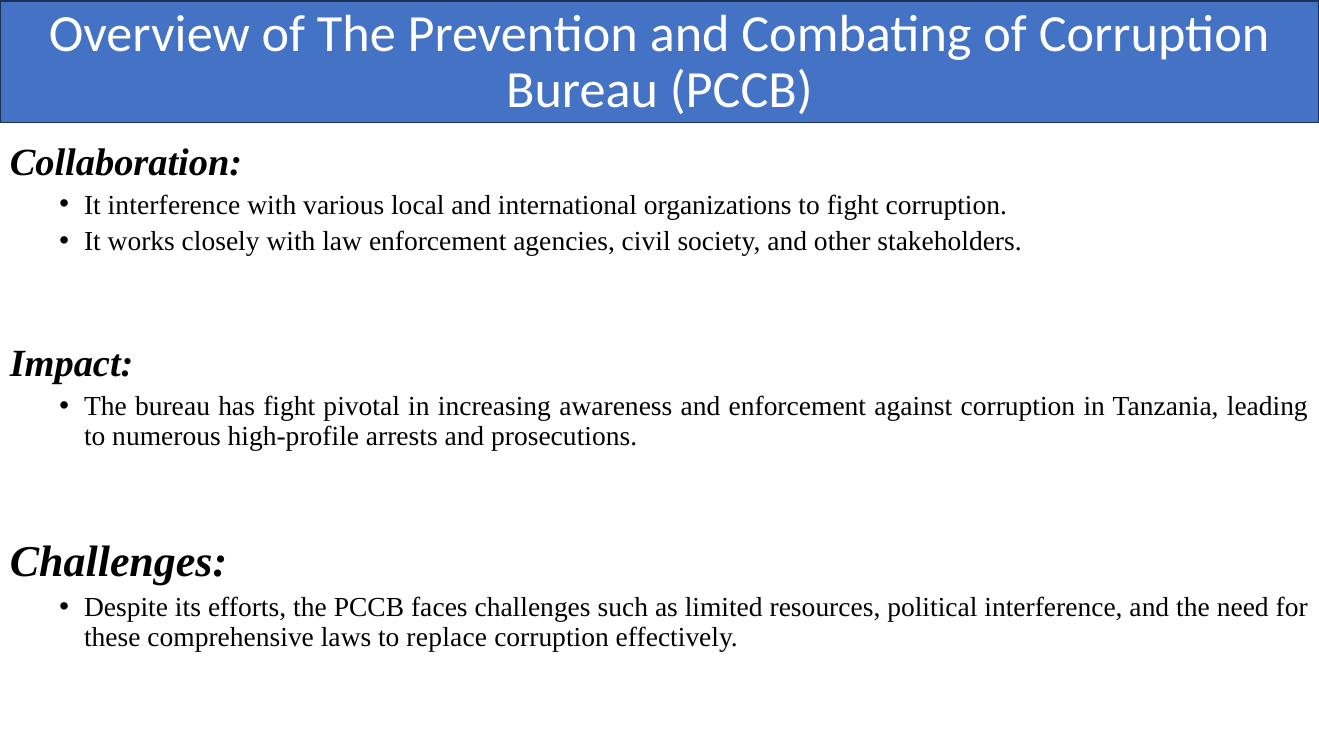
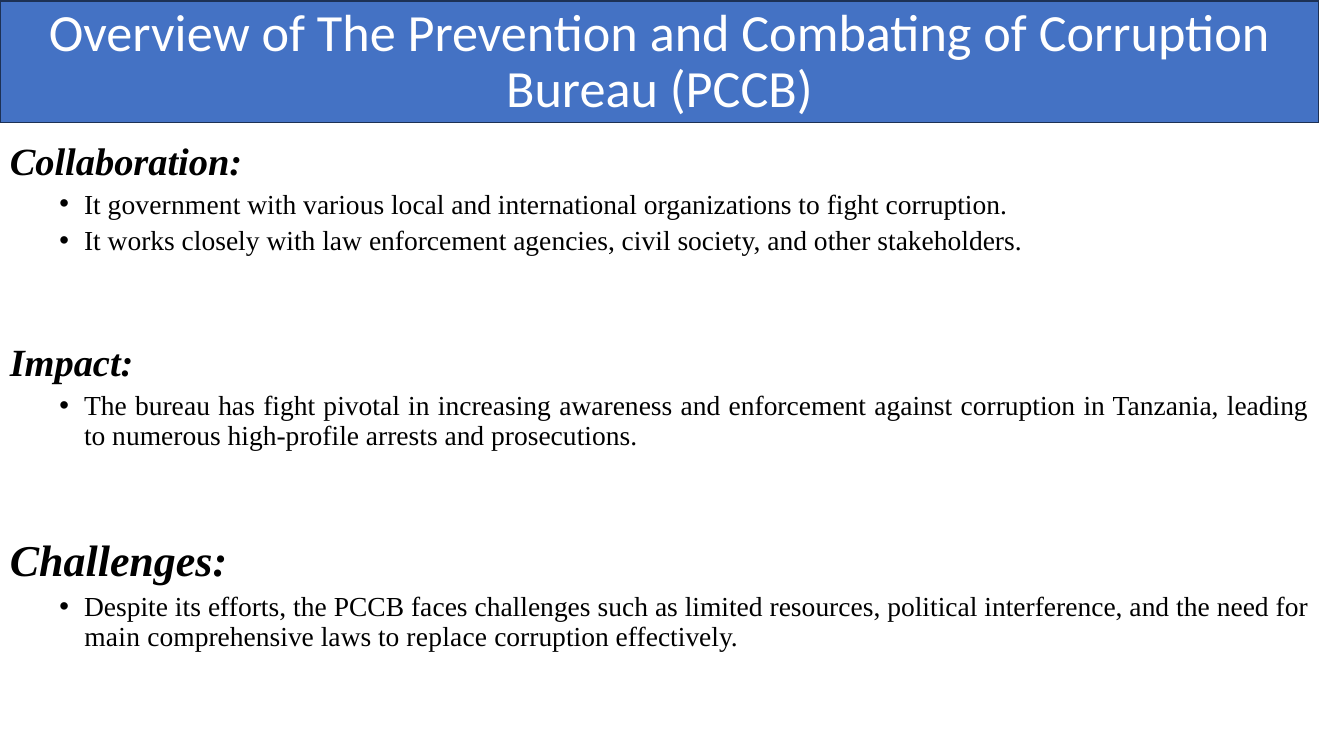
It interference: interference -> government
these: these -> main
